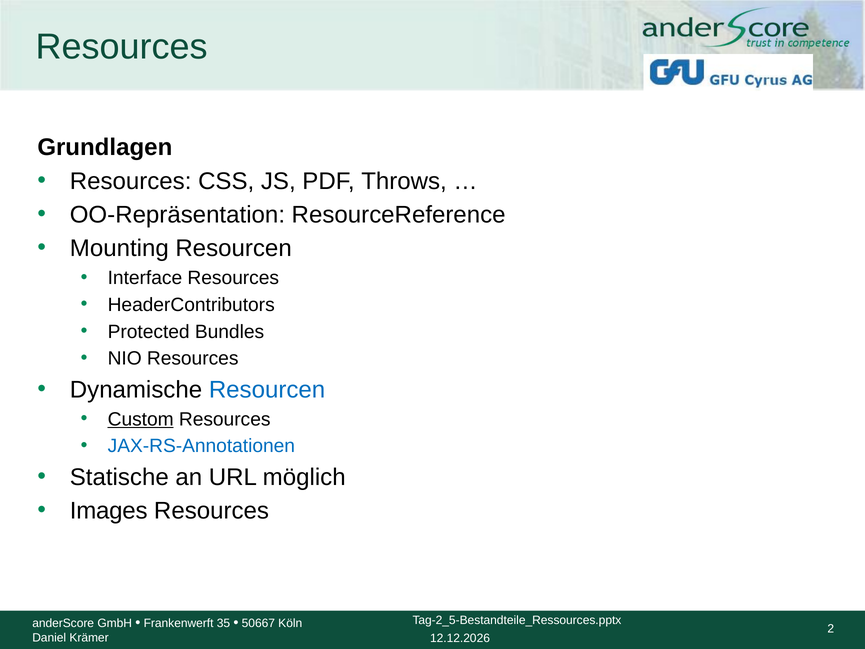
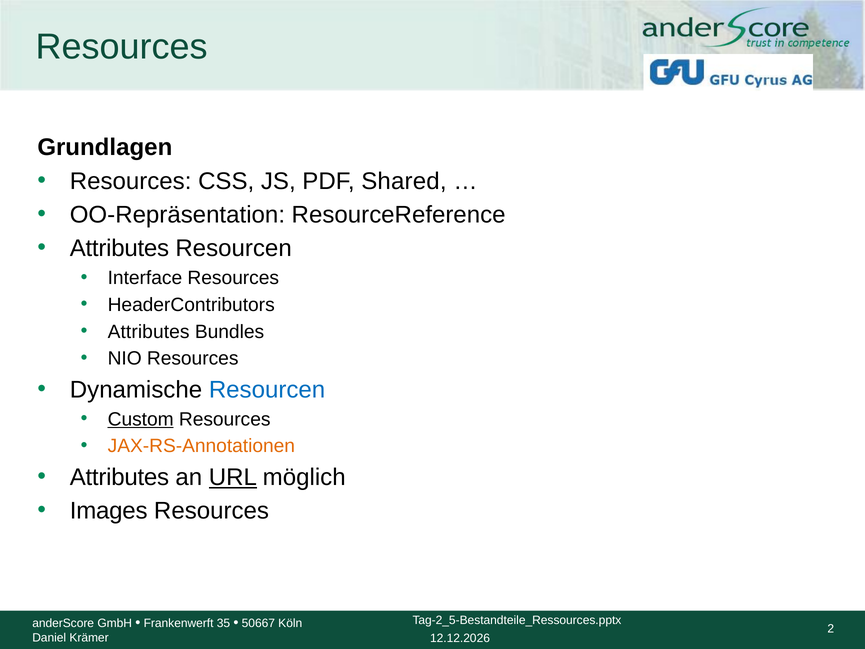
Throws: Throws -> Shared
Mounting at (119, 248): Mounting -> Attributes
Protected at (149, 332): Protected -> Attributes
JAX-RS-Annotationen colour: blue -> orange
Statische at (119, 477): Statische -> Attributes
URL underline: none -> present
